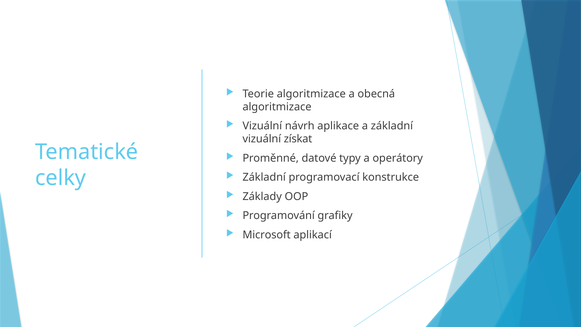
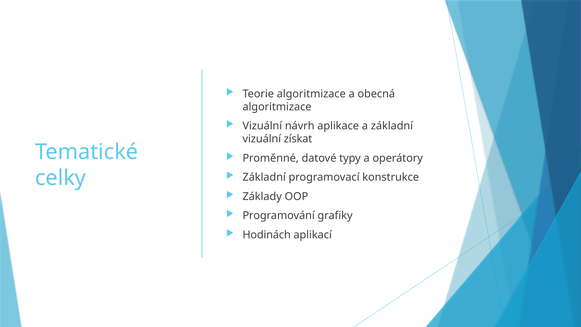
Microsoft: Microsoft -> Hodinách
